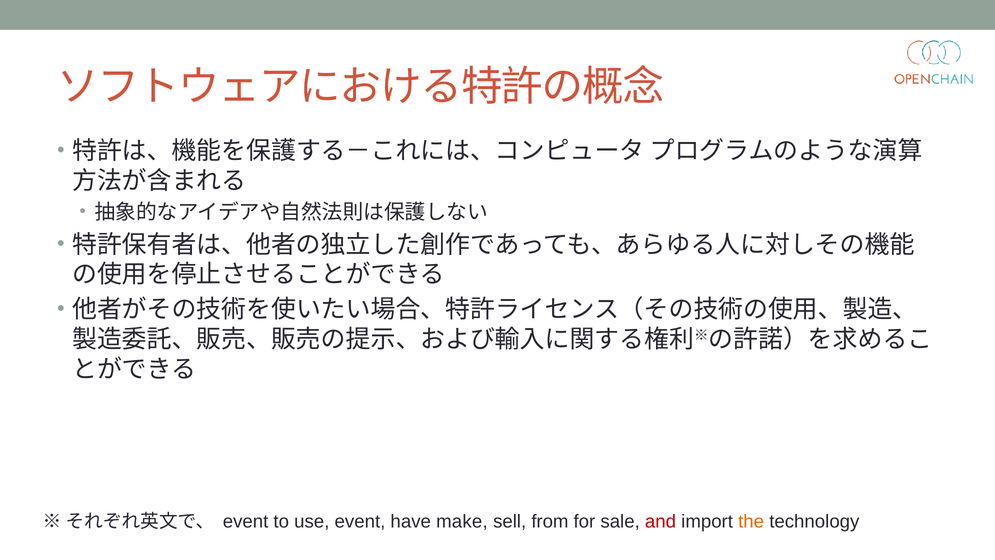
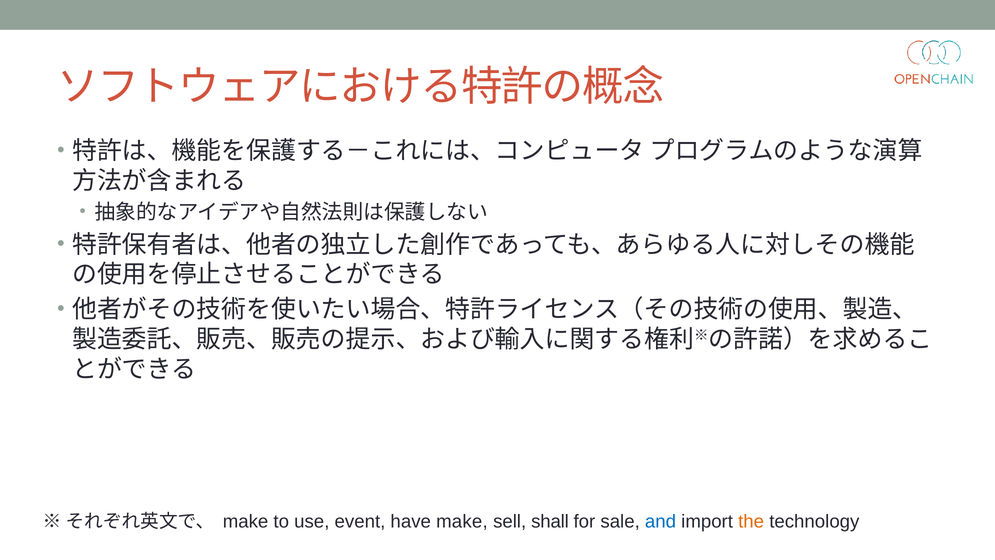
event at (246, 522): event -> make
from: from -> shall
and colour: red -> blue
